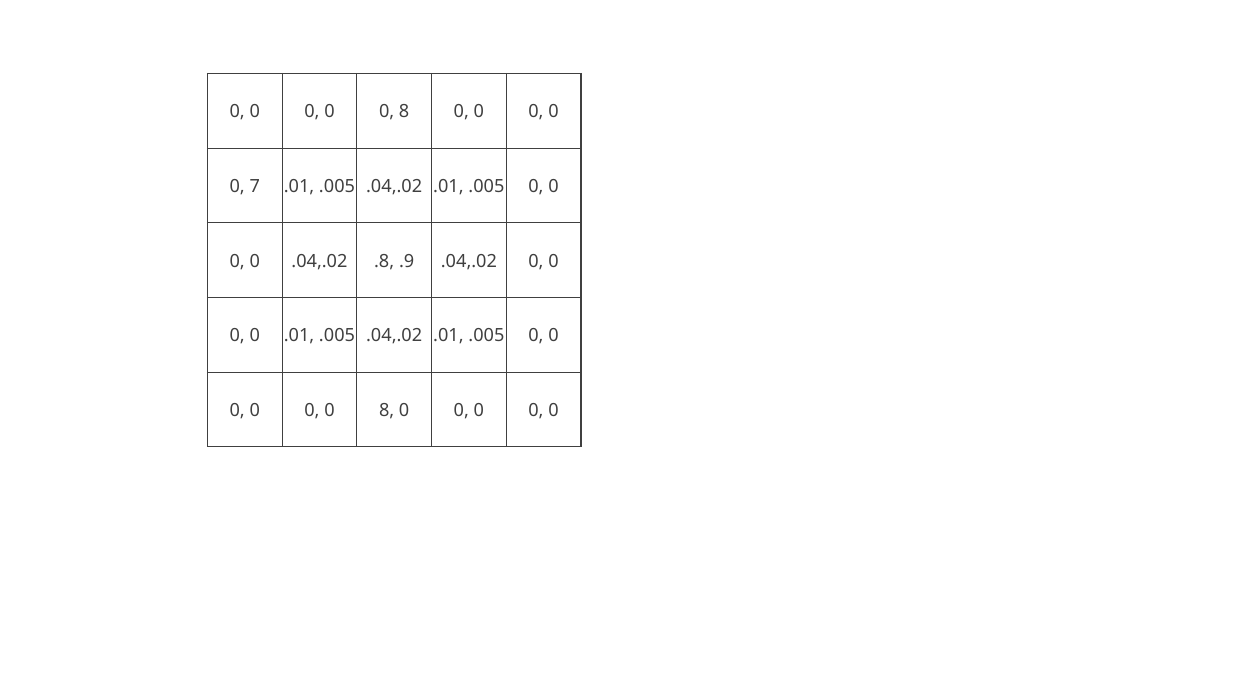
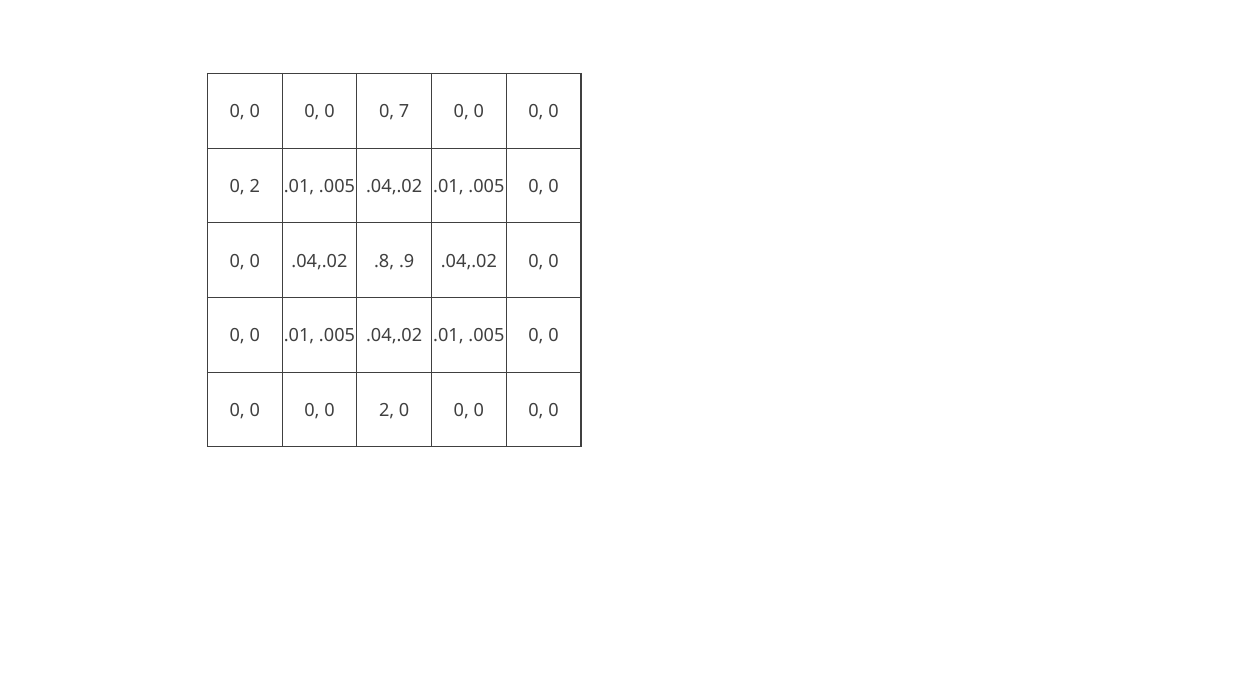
8 at (404, 112): 8 -> 7
7 at (255, 187): 7 -> 2
8 at (387, 411): 8 -> 2
